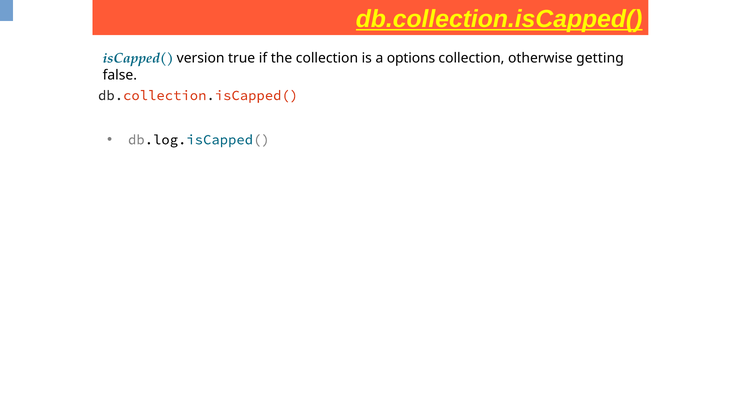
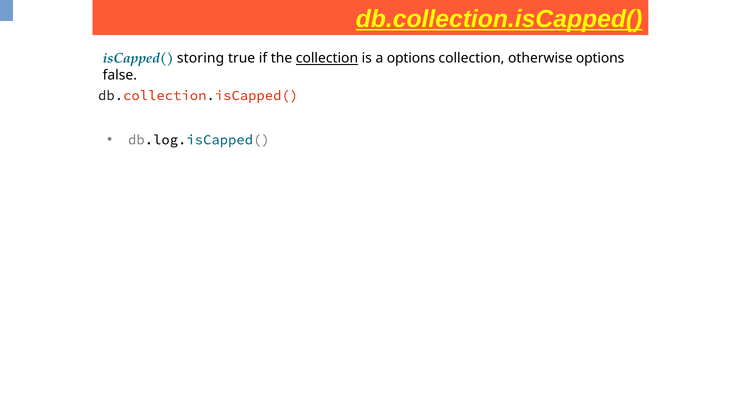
version: version -> storing
collection at (327, 58) underline: none -> present
otherwise getting: getting -> options
